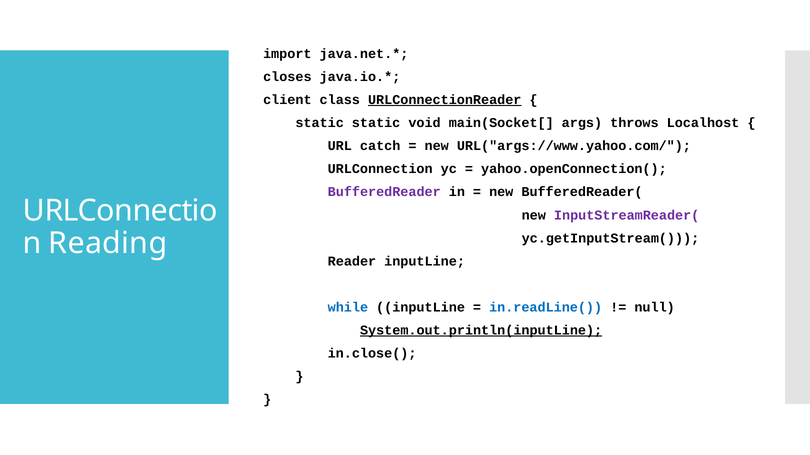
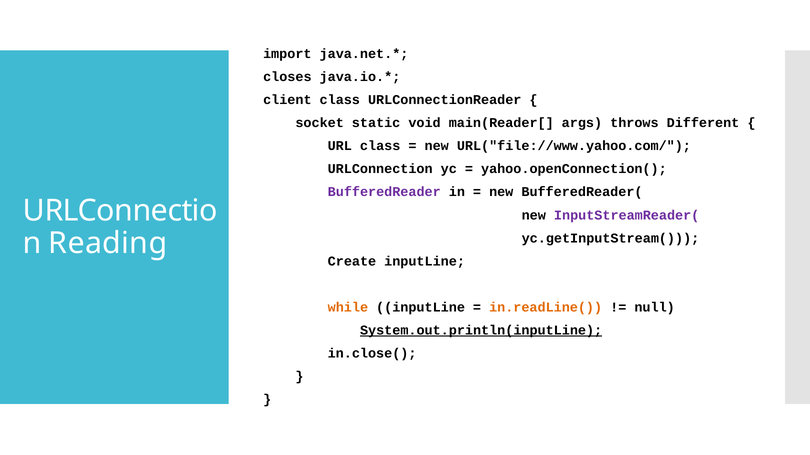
URLConnectionReader underline: present -> none
static at (320, 123): static -> socket
main(Socket[: main(Socket[ -> main(Reader[
Localhost: Localhost -> Different
URL catch: catch -> class
URL("args://www.yahoo.com/: URL("args://www.yahoo.com/ -> URL("file://www.yahoo.com/
Reader: Reader -> Create
while colour: blue -> orange
in.readLine( colour: blue -> orange
